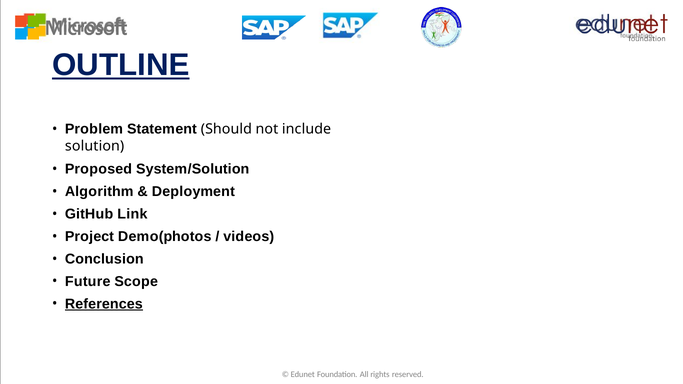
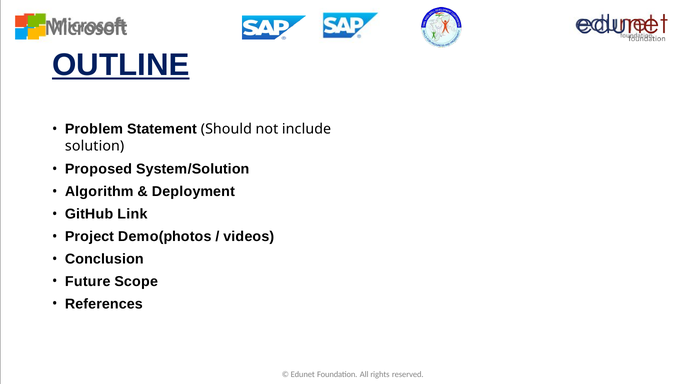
References underline: present -> none
